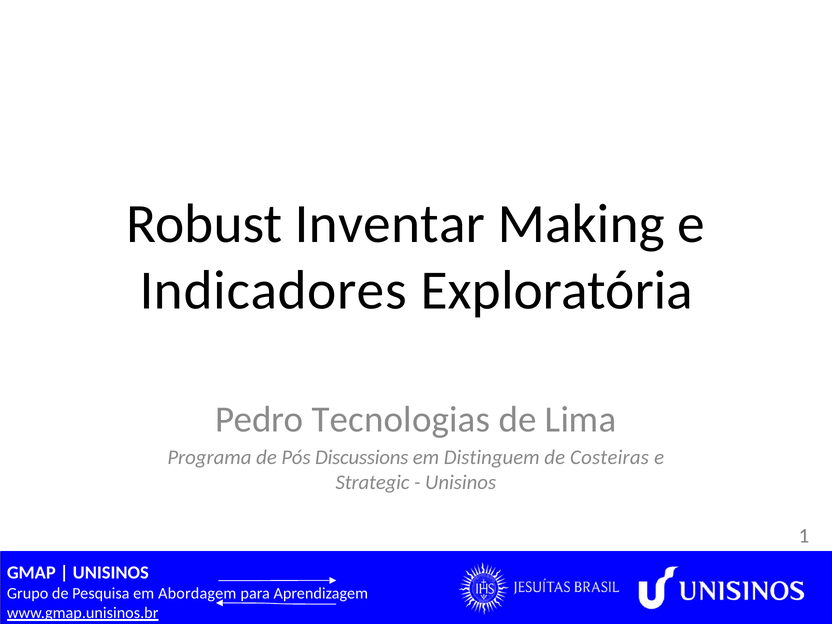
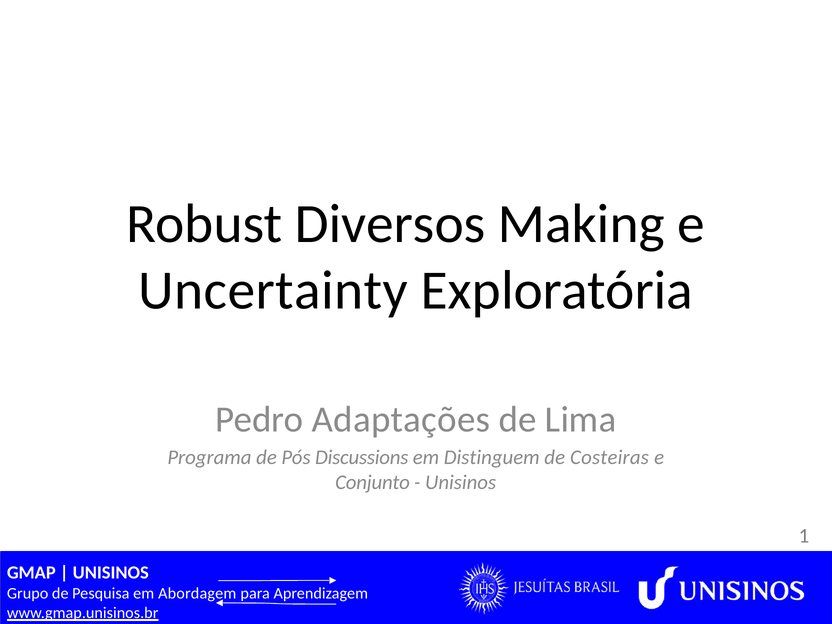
Inventar: Inventar -> Diversos
Indicadores: Indicadores -> Uncertainty
Tecnologias: Tecnologias -> Adaptações
Strategic: Strategic -> Conjunto
